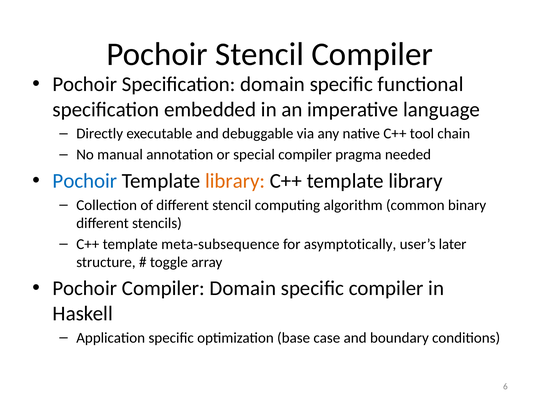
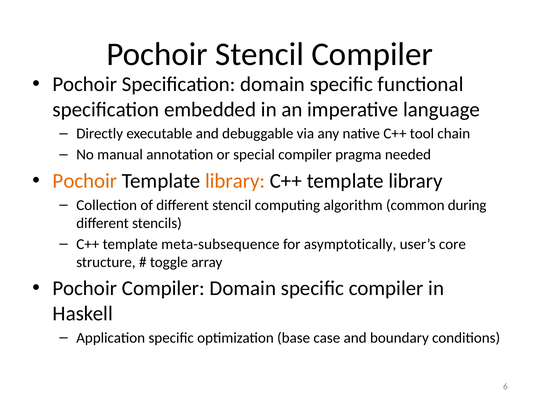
Pochoir at (85, 181) colour: blue -> orange
binary: binary -> during
later: later -> core
